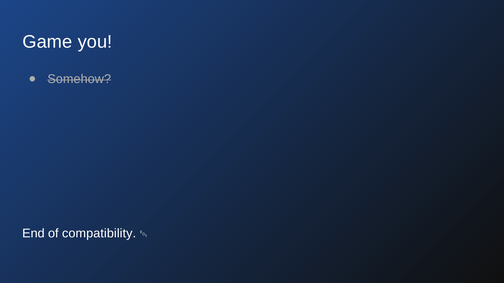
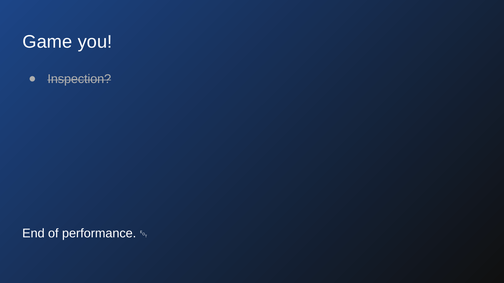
Somehow: Somehow -> Inspection
compatibility: compatibility -> performance
